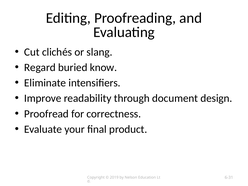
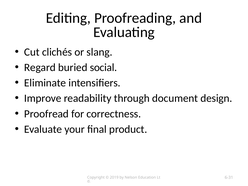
know: know -> social
